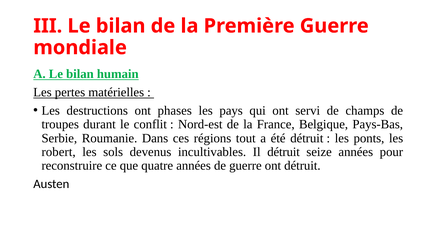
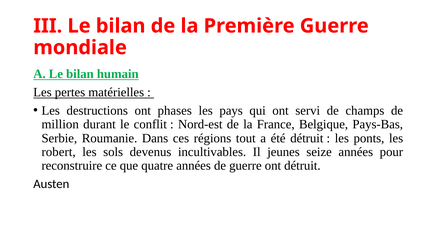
troupes: troupes -> million
Il détruit: détruit -> jeunes
